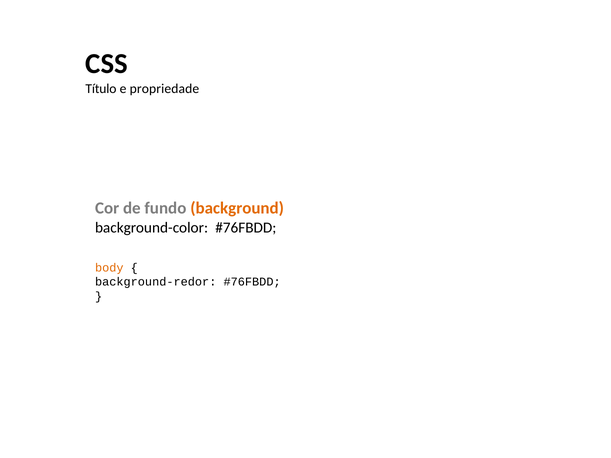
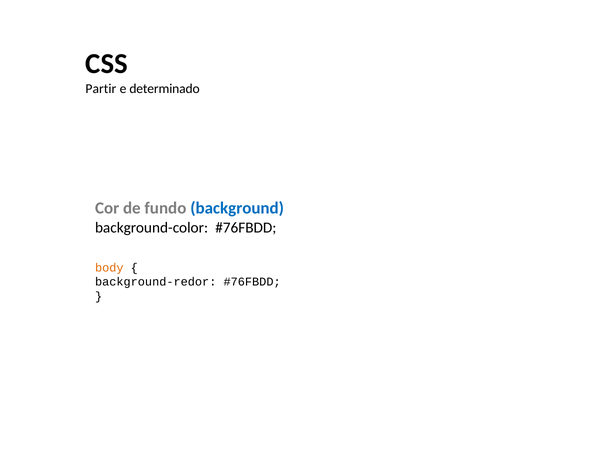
Título: Título -> Partir
propriedade: propriedade -> determinado
background colour: orange -> blue
